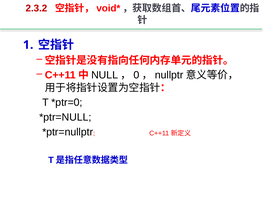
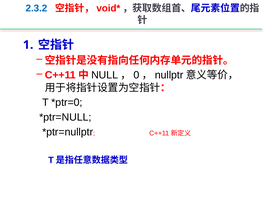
2.3.2 colour: red -> blue
